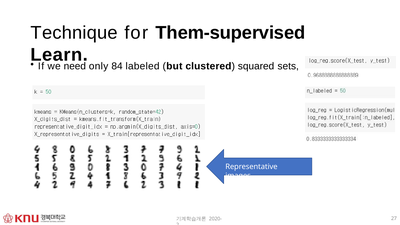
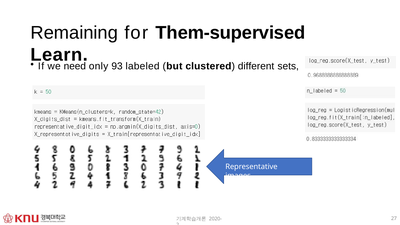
Technique: Technique -> Remaining
84: 84 -> 93
squared: squared -> different
